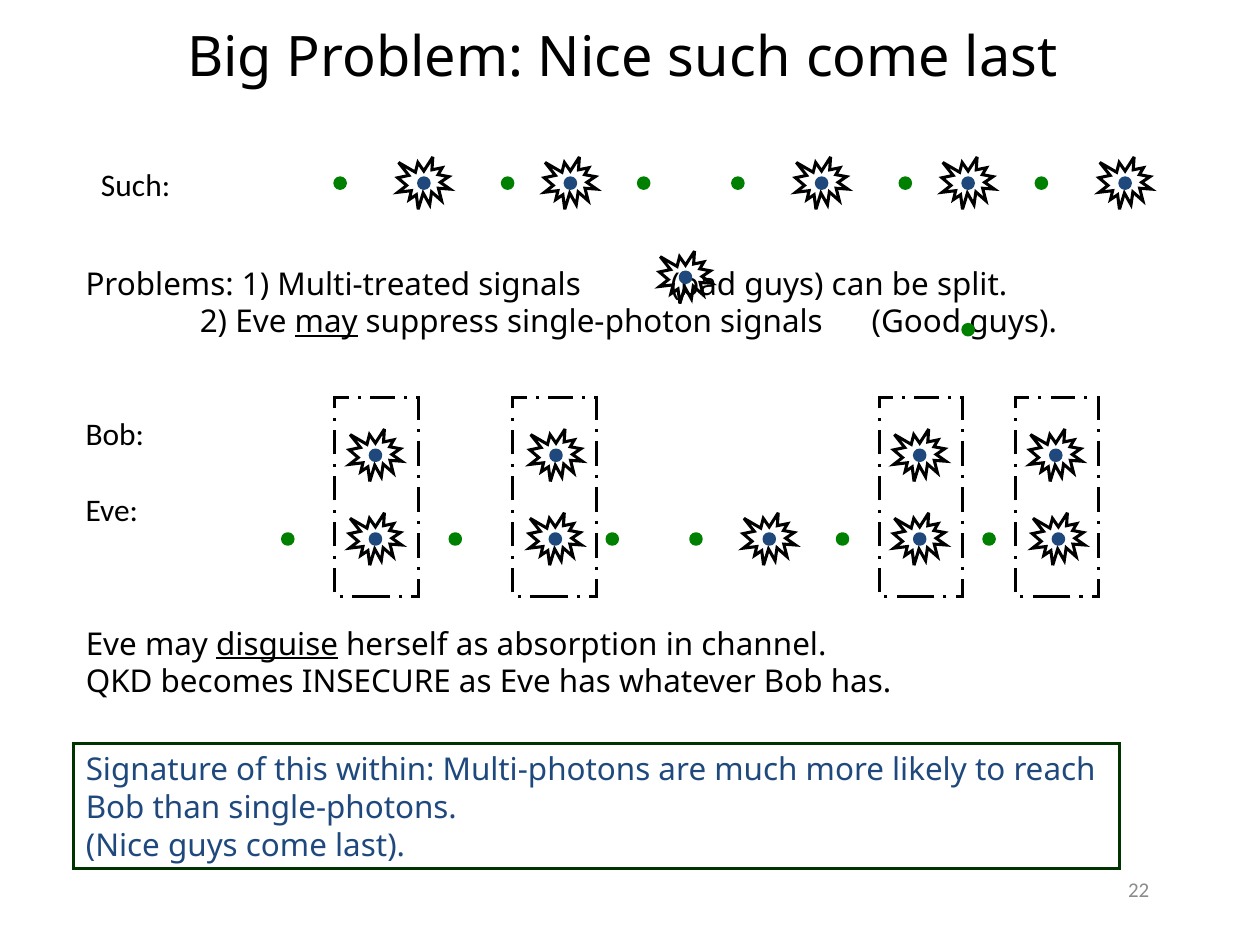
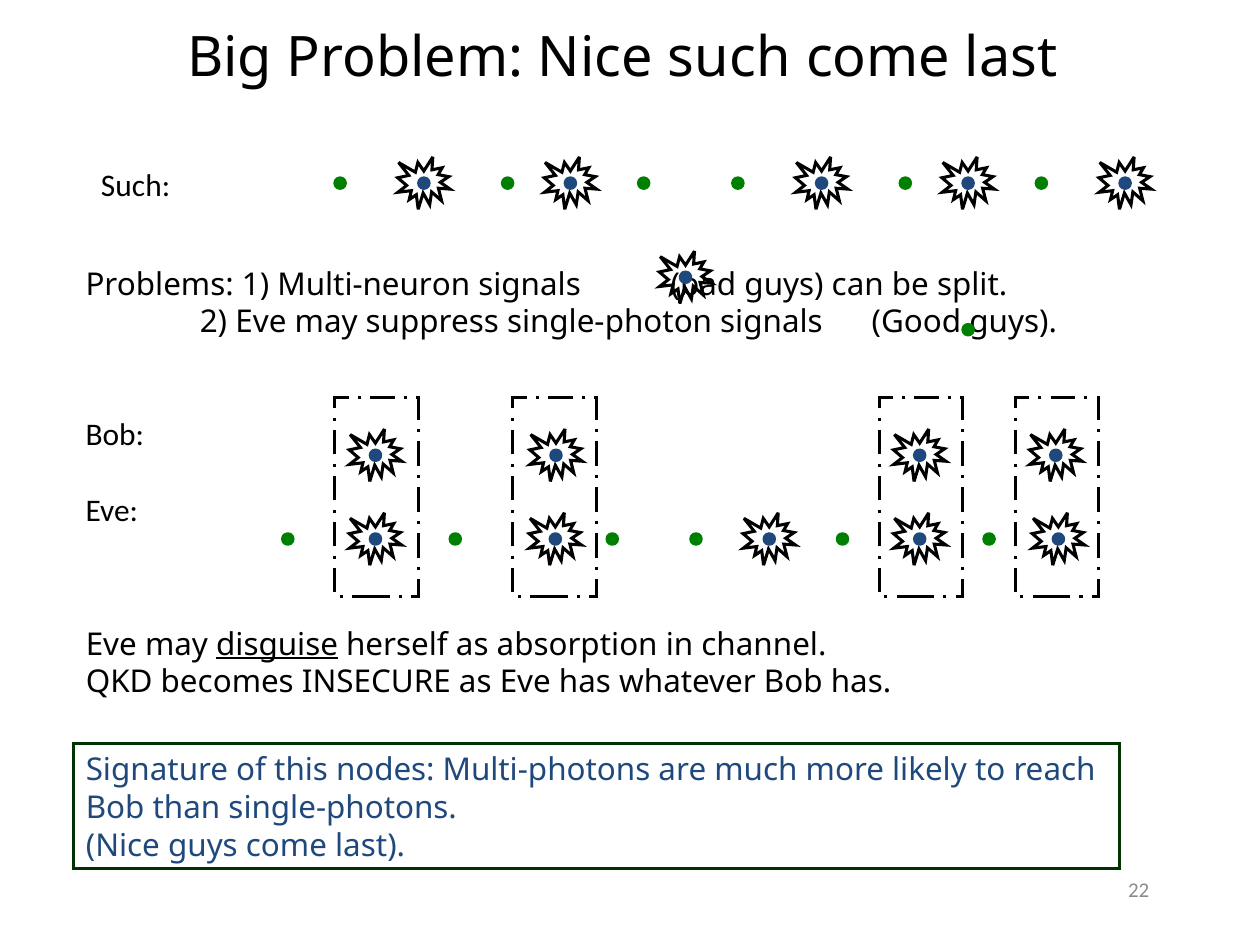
Multi-treated: Multi-treated -> Multi-neuron
may at (326, 322) underline: present -> none
within: within -> nodes
